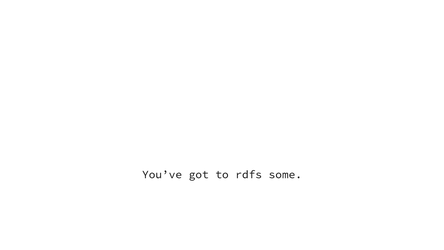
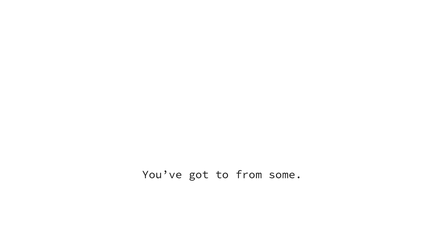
rdfs: rdfs -> from
